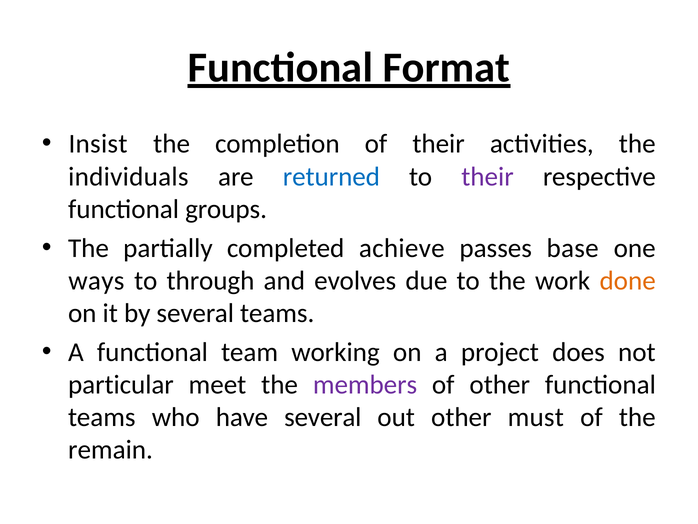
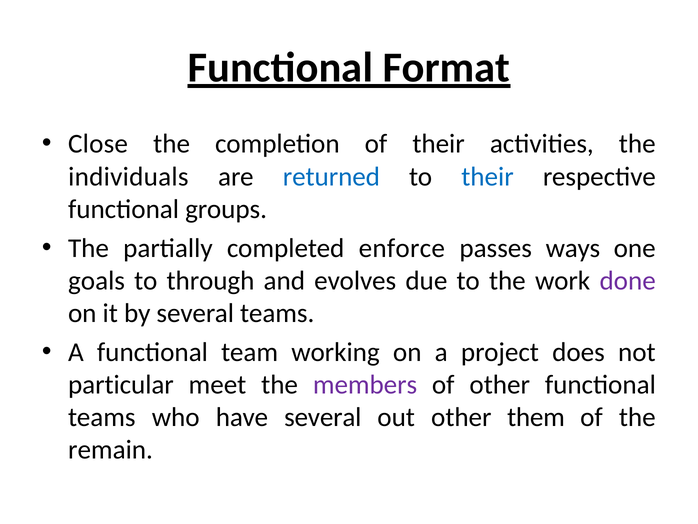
Insist: Insist -> Close
their at (487, 176) colour: purple -> blue
achieve: achieve -> enforce
base: base -> ways
ways: ways -> goals
done colour: orange -> purple
must: must -> them
